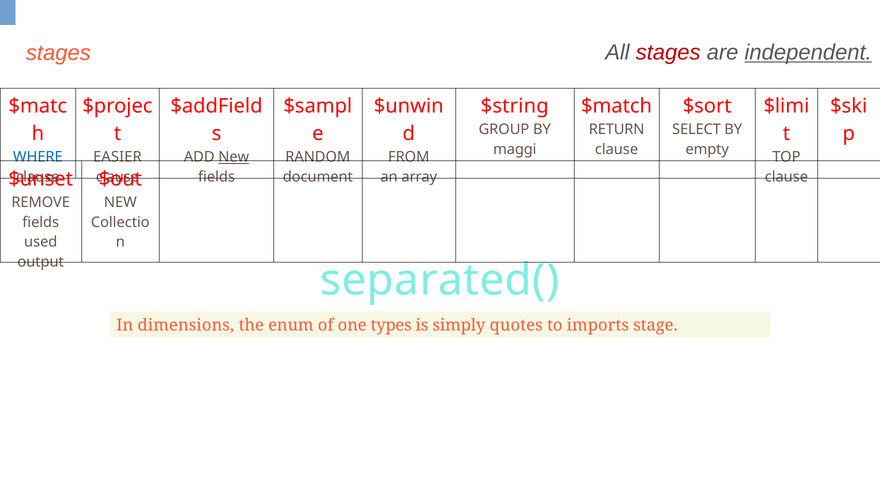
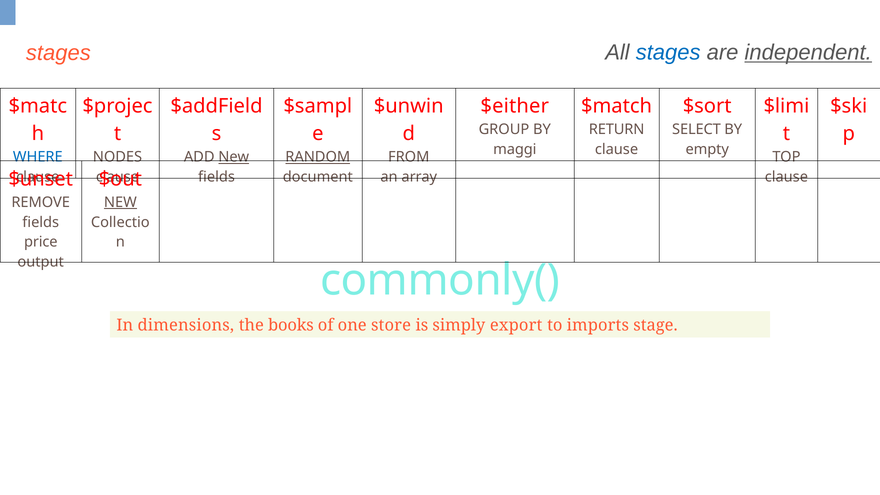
stages at (668, 53) colour: red -> blue
$string: $string -> $either
EASIER: EASIER -> NODES
RANDOM underline: none -> present
NEW at (120, 202) underline: none -> present
used: used -> price
separated(: separated( -> commonly(
enum: enum -> books
types: types -> store
quotes: quotes -> export
